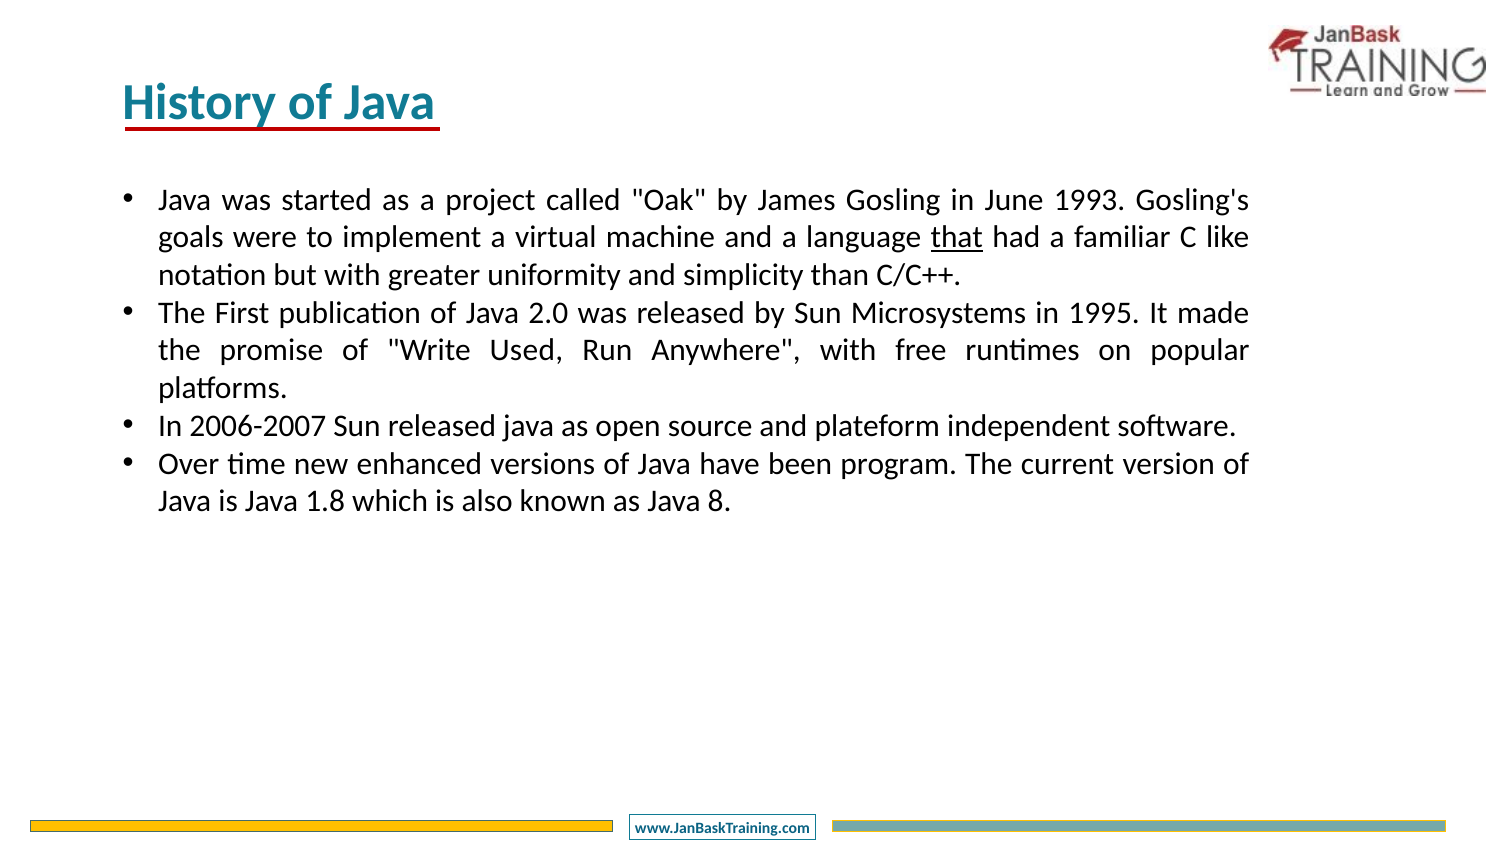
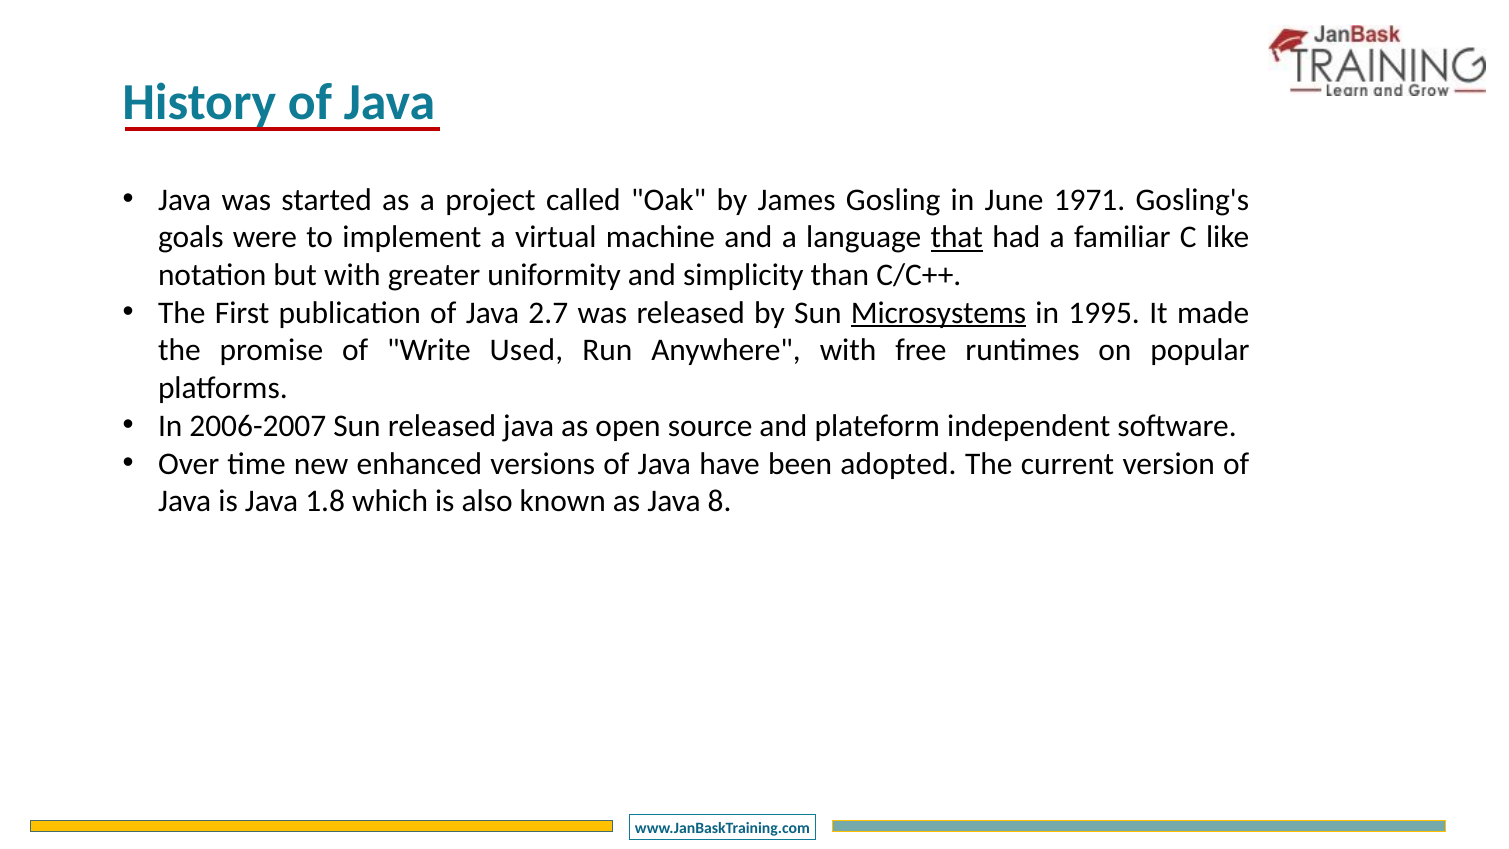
1993: 1993 -> 1971
2.0: 2.0 -> 2.7
Microsystems underline: none -> present
program: program -> adopted
